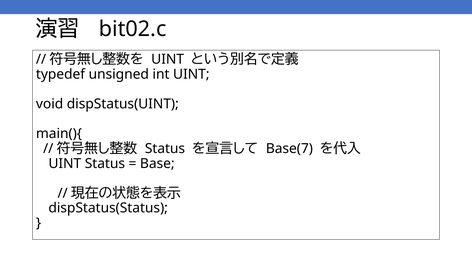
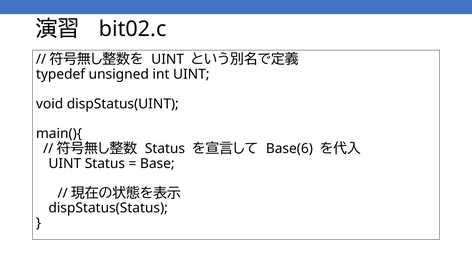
Base(7: Base(7 -> Base(6
